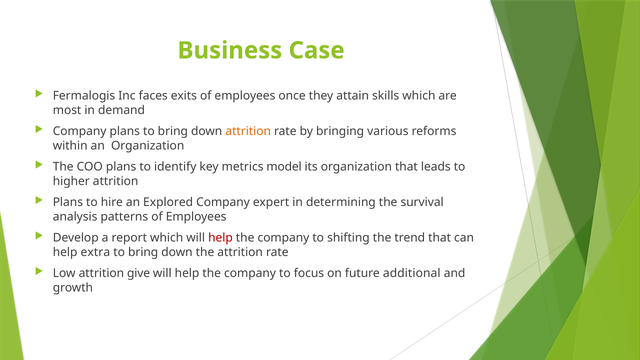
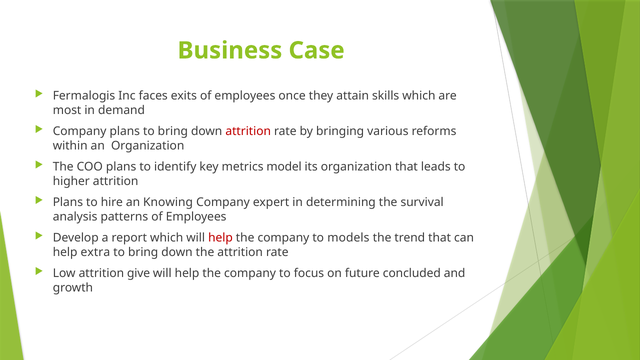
attrition at (248, 131) colour: orange -> red
Explored: Explored -> Knowing
shifting: shifting -> models
additional: additional -> concluded
